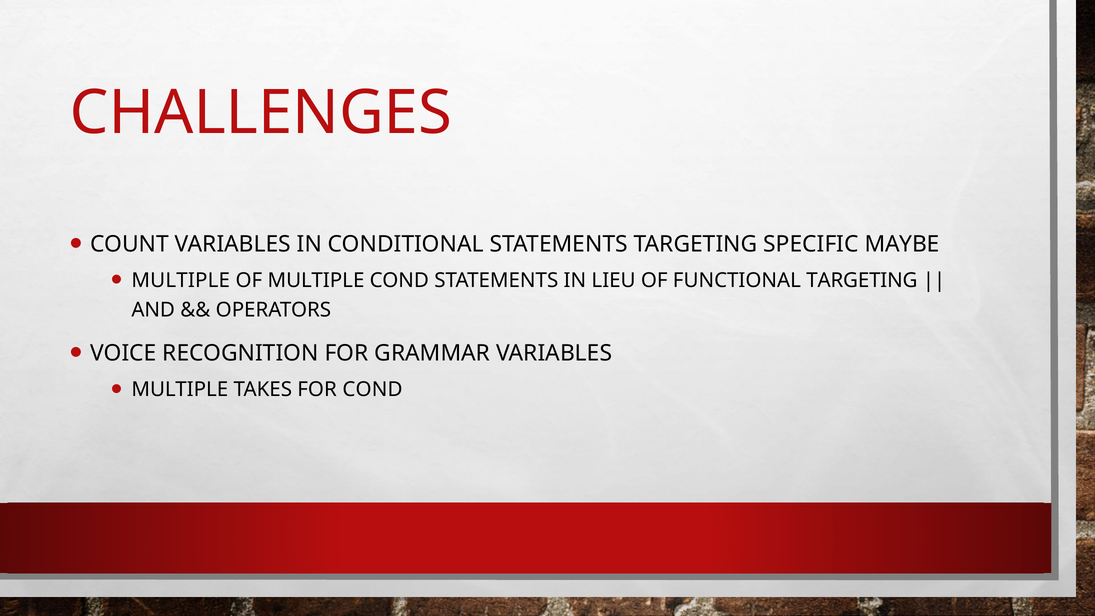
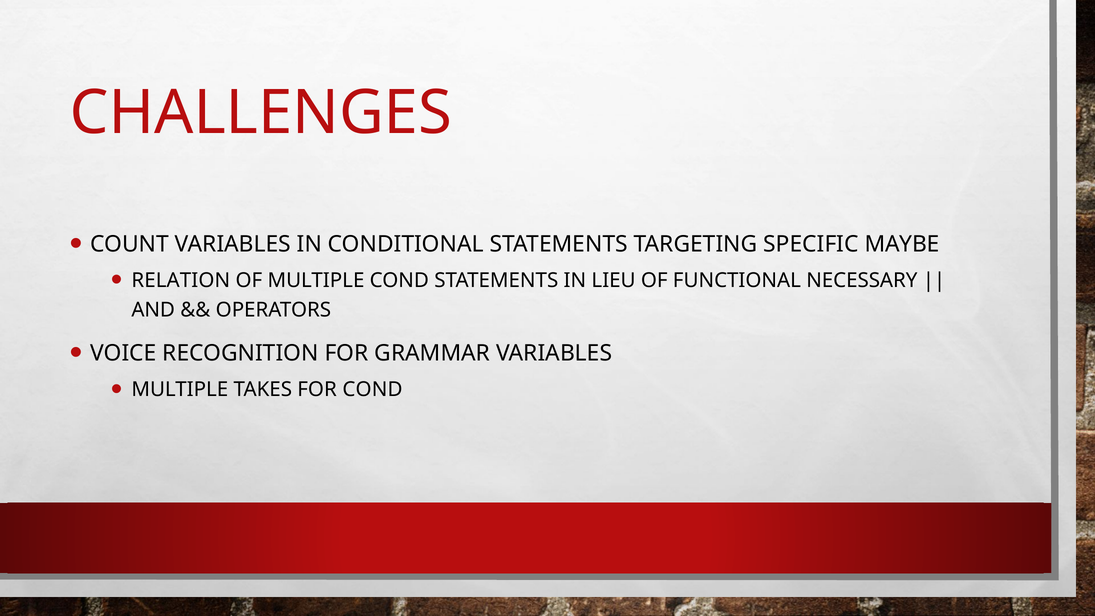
MULTIPLE at (181, 280): MULTIPLE -> RELATION
FUNCTIONAL TARGETING: TARGETING -> NECESSARY
